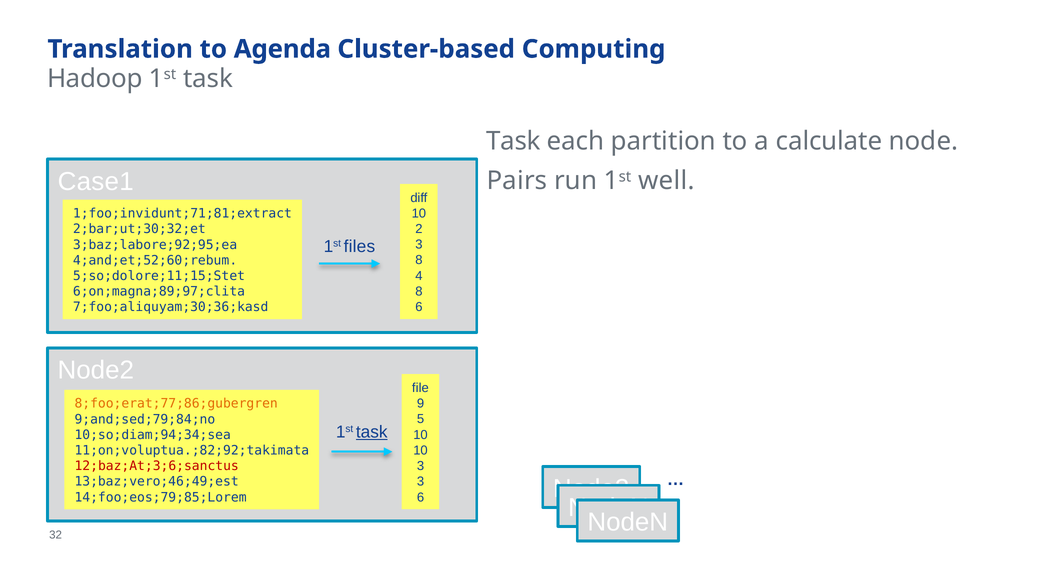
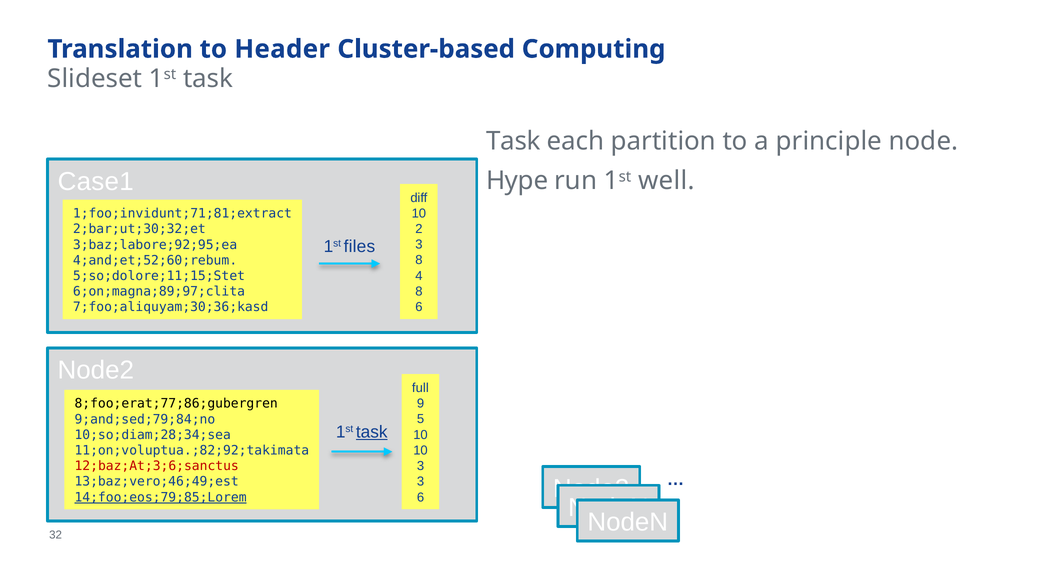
Agenda: Agenda -> Header
Hadoop: Hadoop -> Slideset
calculate: calculate -> principle
Pairs: Pairs -> Hype
file: file -> full
8;foo;erat;77;86;gubergren colour: orange -> black
10;so;diam;94;34;sea: 10;so;diam;94;34;sea -> 10;so;diam;28;34;sea
14;foo;eos;79;85;Lorem underline: none -> present
